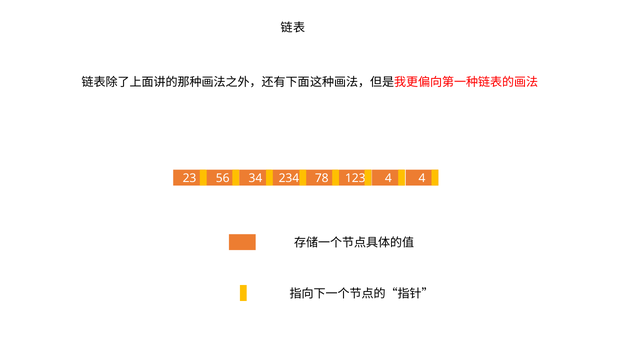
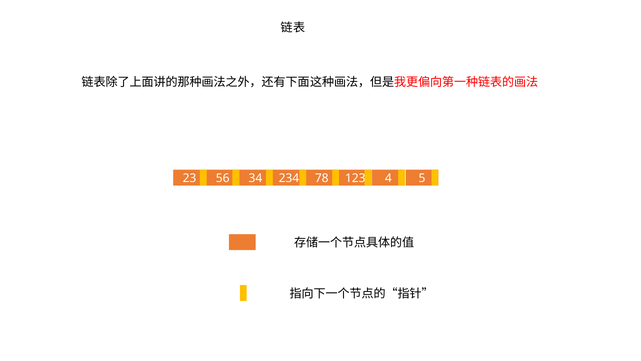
34 4: 4 -> 5
